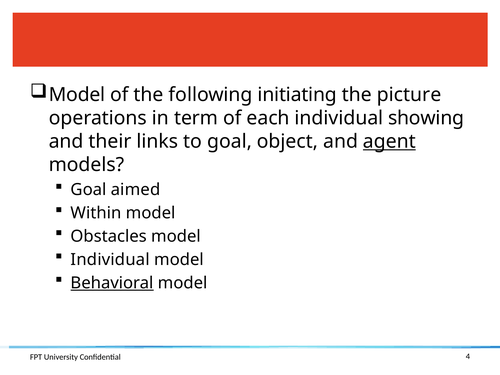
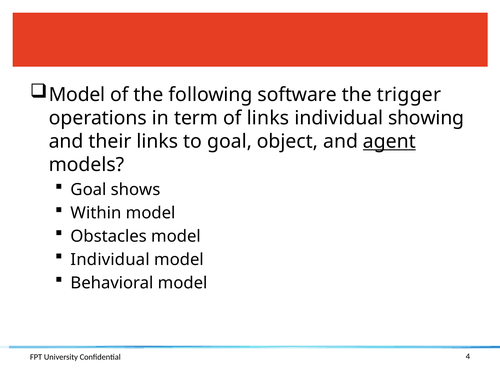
initiating: initiating -> software
picture: picture -> trigger
of each: each -> links
aimed: aimed -> shows
Behavioral underline: present -> none
